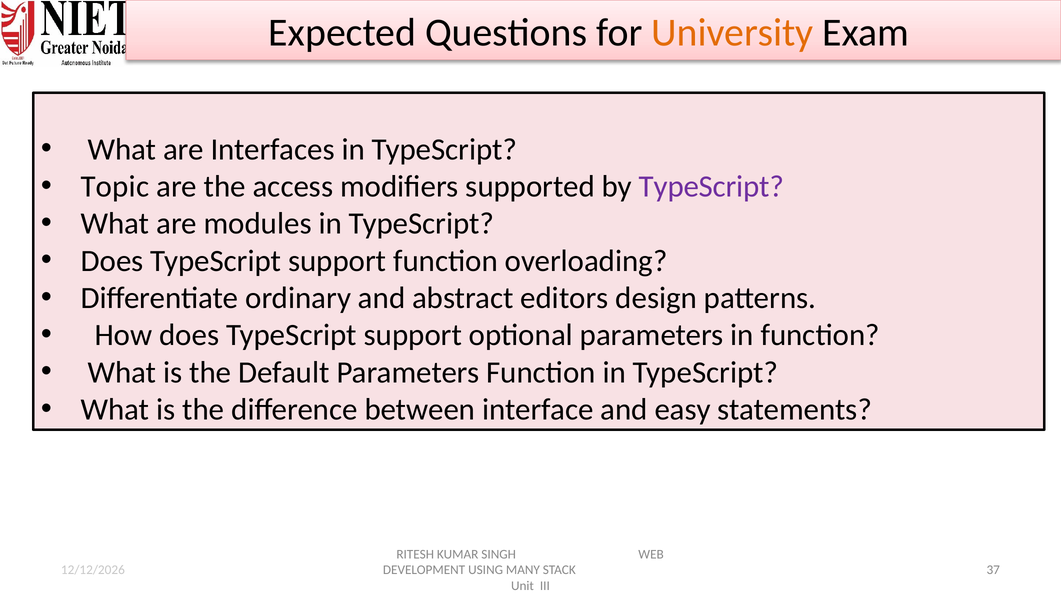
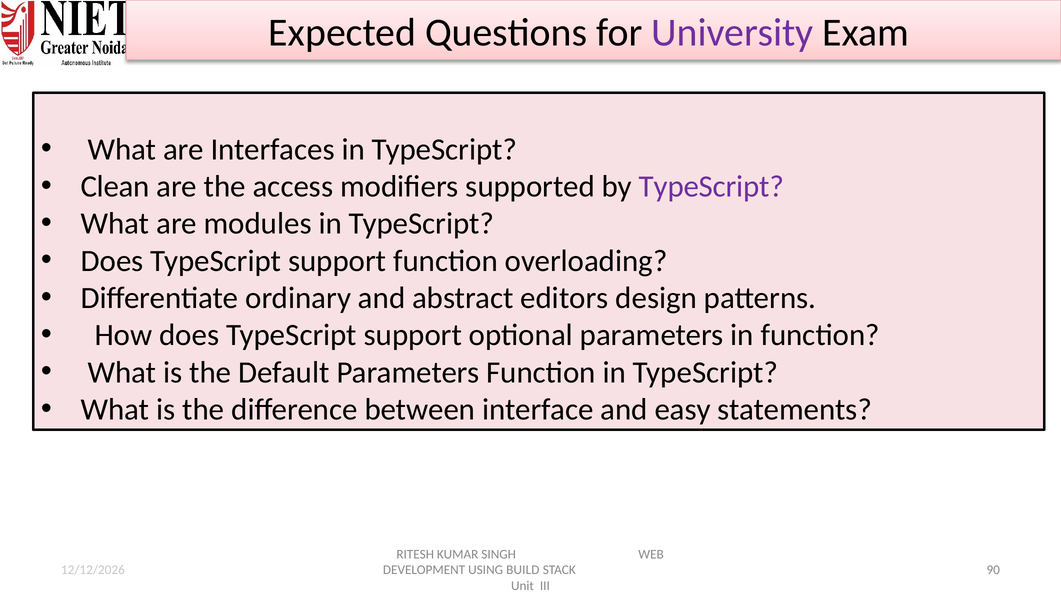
University colour: orange -> purple
Topic: Topic -> Clean
37: 37 -> 90
MANY: MANY -> BUILD
